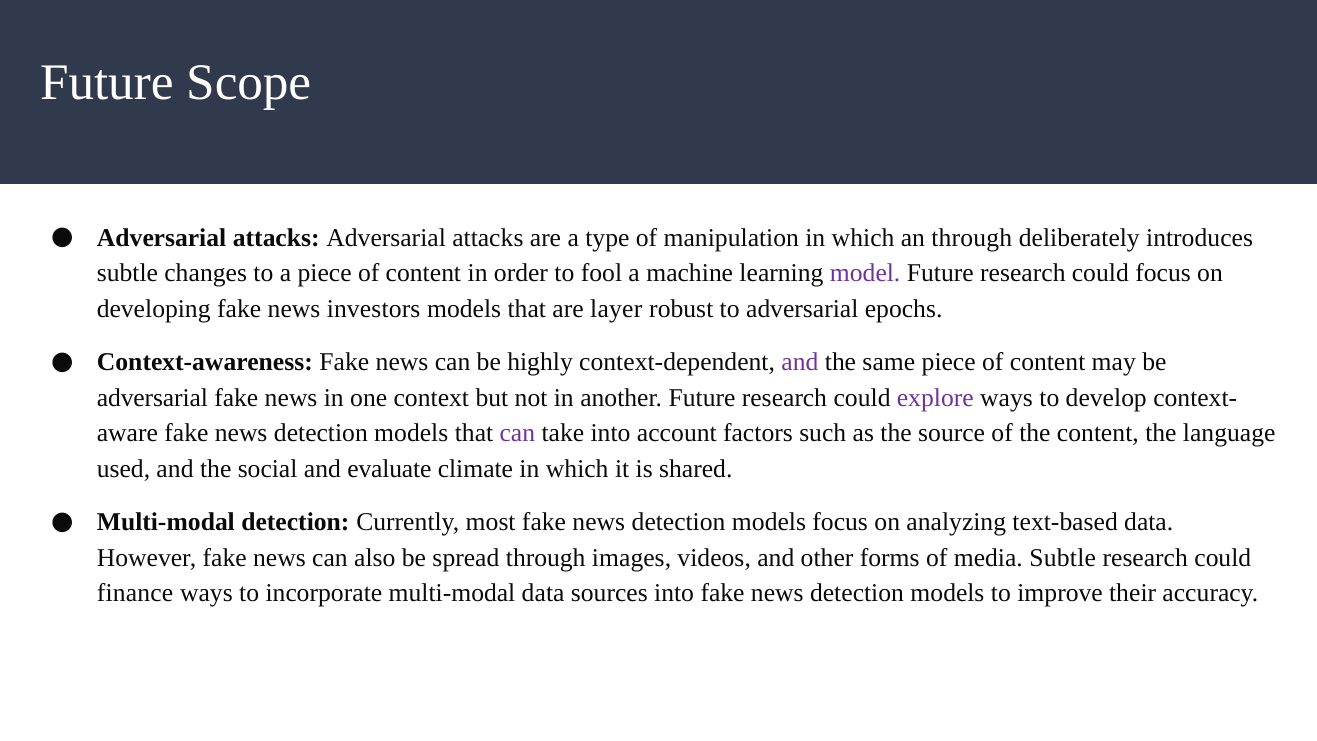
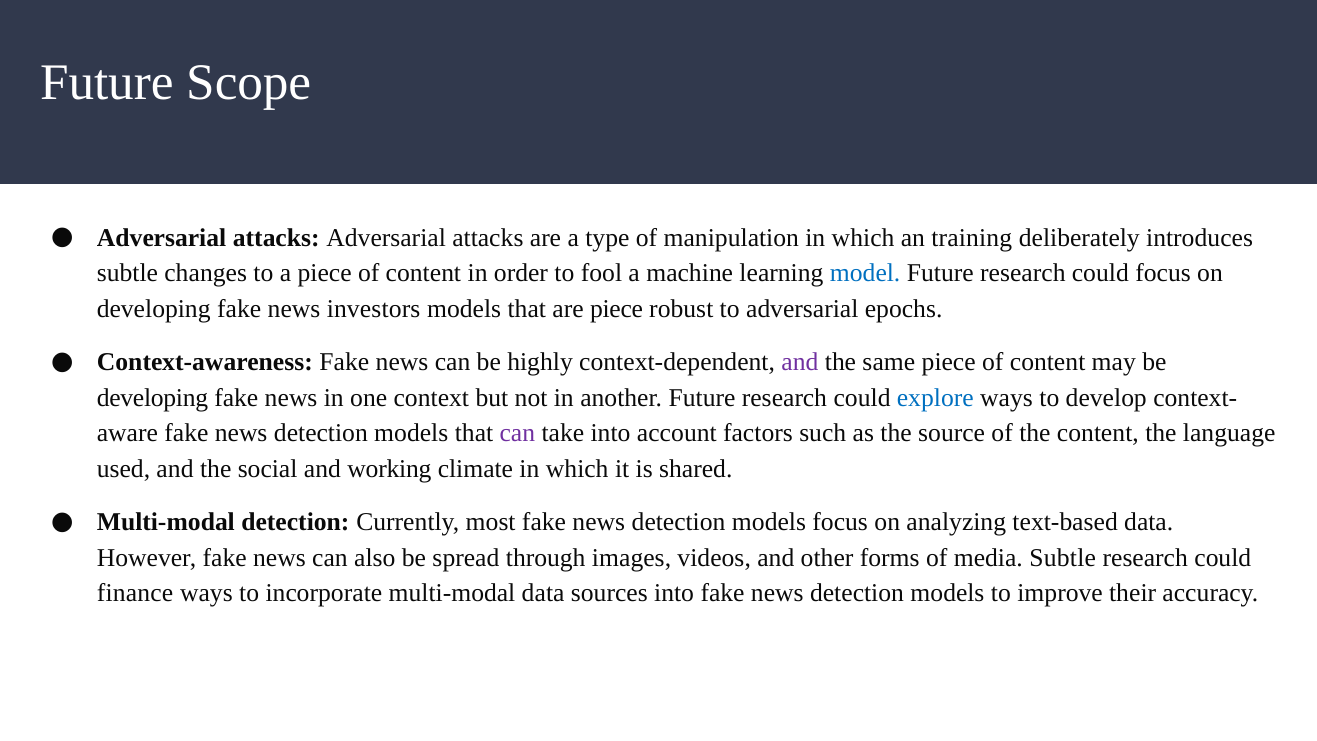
an through: through -> training
model colour: purple -> blue
are layer: layer -> piece
adversarial at (152, 398): adversarial -> developing
explore colour: purple -> blue
evaluate: evaluate -> working
